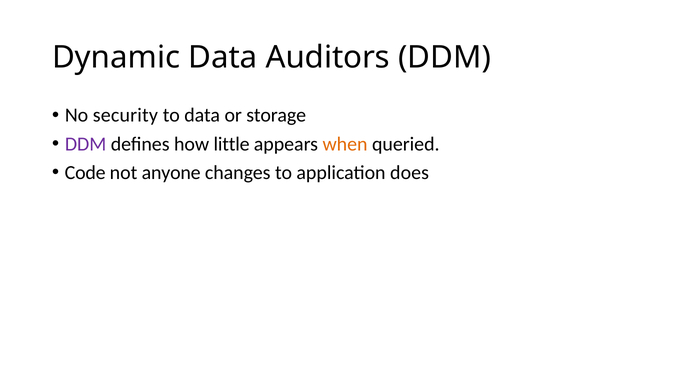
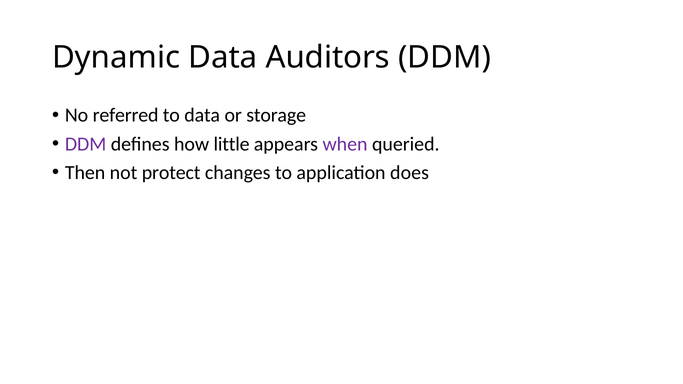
security: security -> referred
when colour: orange -> purple
Code: Code -> Then
anyone: anyone -> protect
